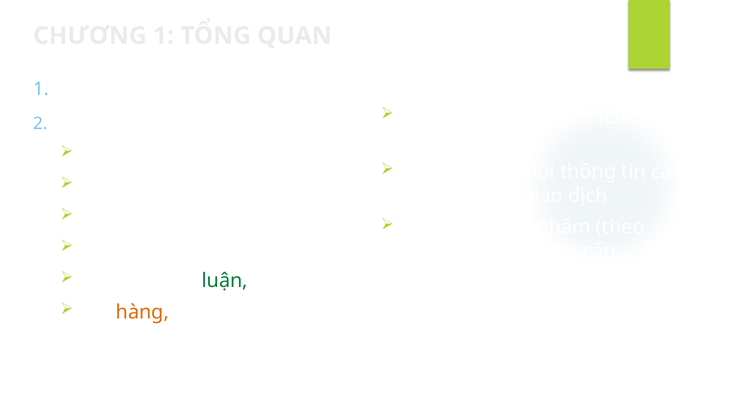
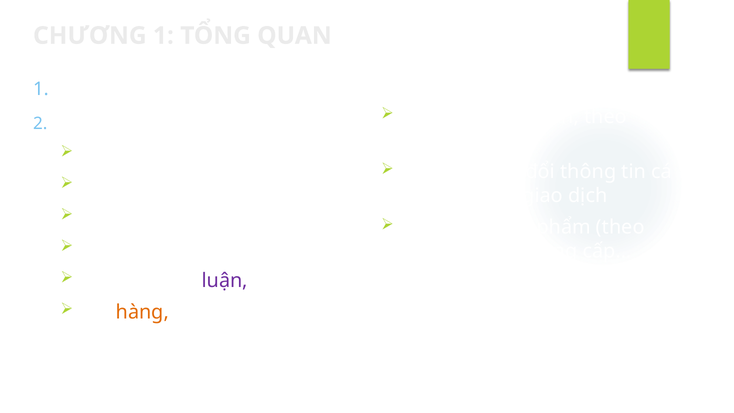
luận colour: green -> purple
